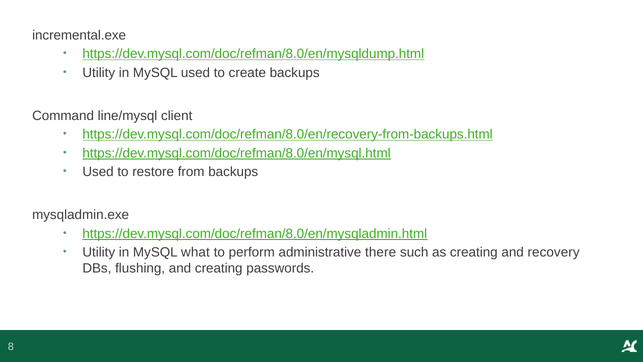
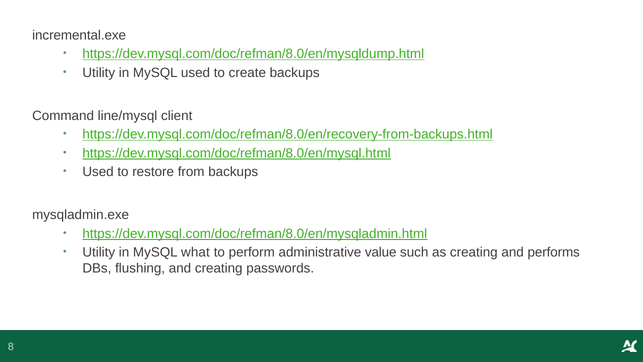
there: there -> value
recovery: recovery -> performs
